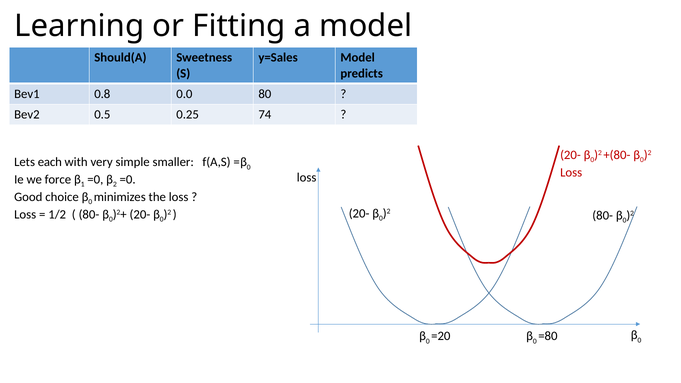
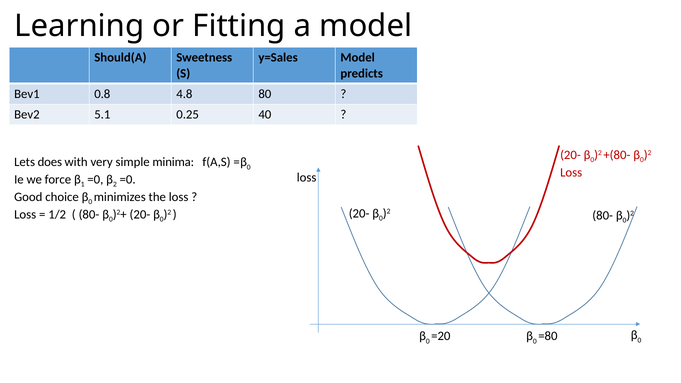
0.0: 0.0 -> 4.8
0.5: 0.5 -> 5.1
74: 74 -> 40
each: each -> does
smaller: smaller -> minima
